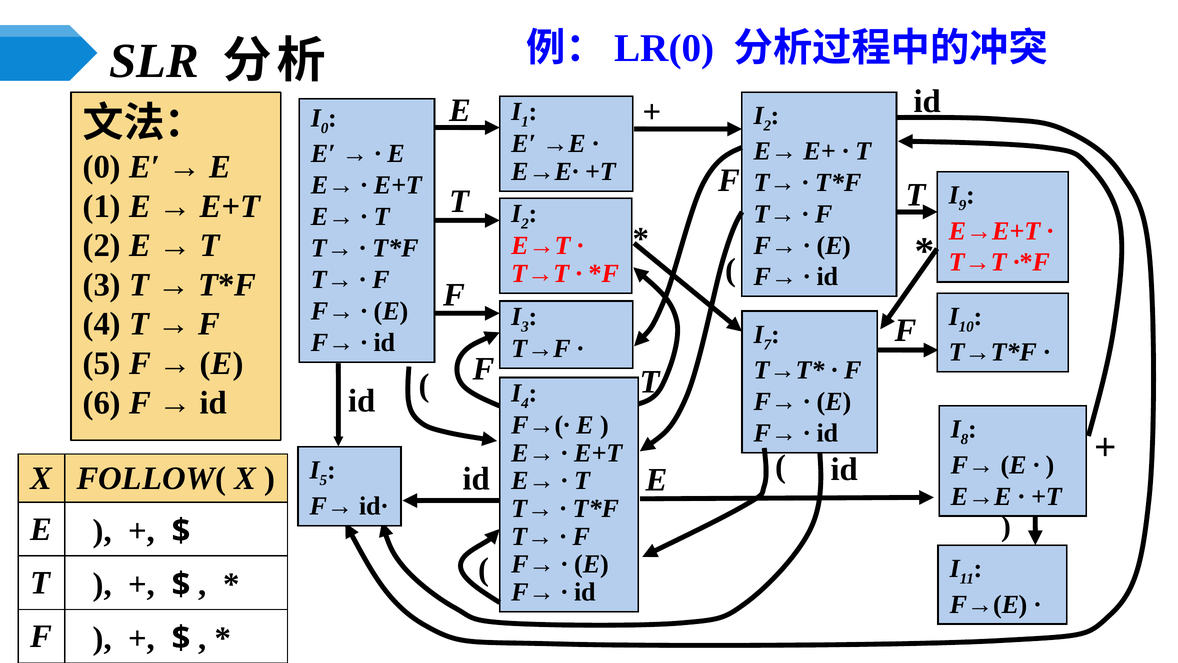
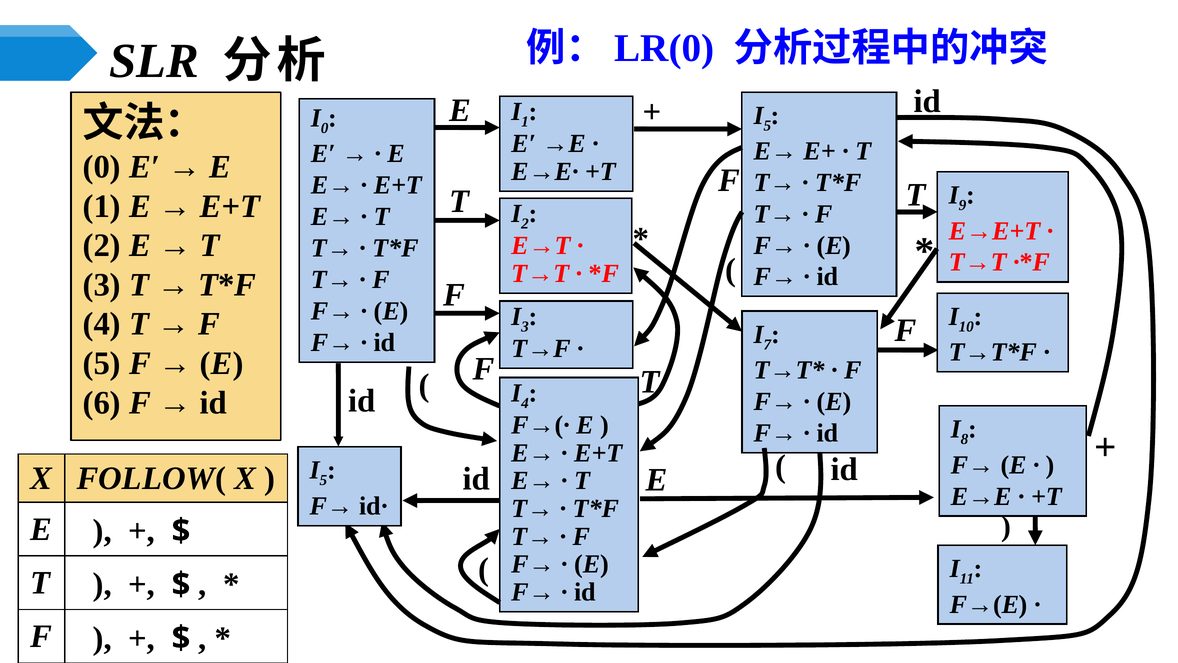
2 at (767, 125): 2 -> 5
